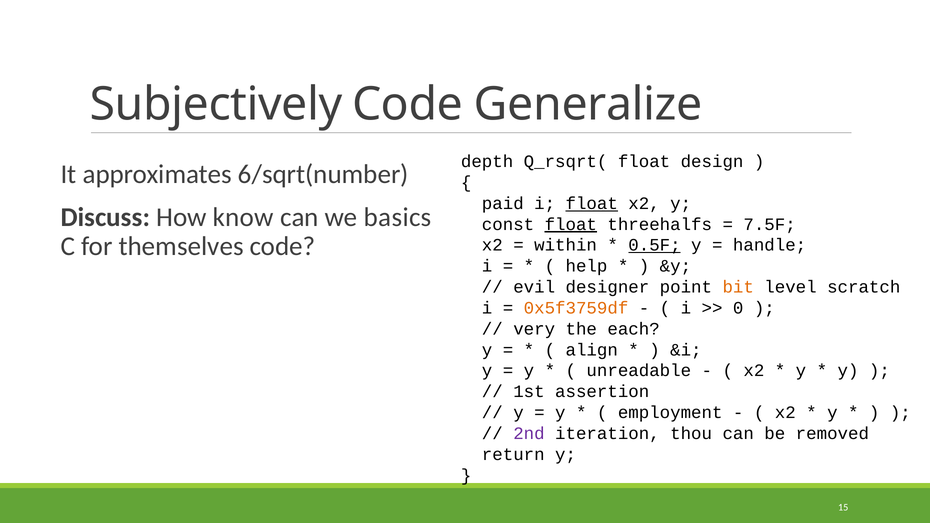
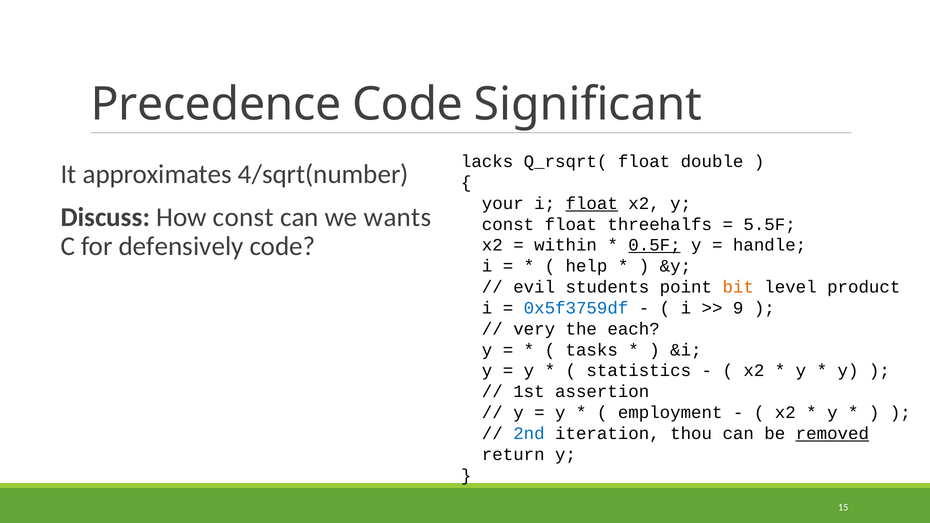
Subjectively: Subjectively -> Precedence
Generalize: Generalize -> Significant
depth: depth -> lacks
design: design -> double
6/sqrt(number: 6/sqrt(number -> 4/sqrt(number
paid: paid -> your
How know: know -> const
basics: basics -> wants
float at (571, 224) underline: present -> none
7.5F: 7.5F -> 5.5F
themselves: themselves -> defensively
designer: designer -> students
scratch: scratch -> product
0x5f3759df colour: orange -> blue
0: 0 -> 9
align: align -> tasks
unreadable: unreadable -> statistics
2nd colour: purple -> blue
removed underline: none -> present
